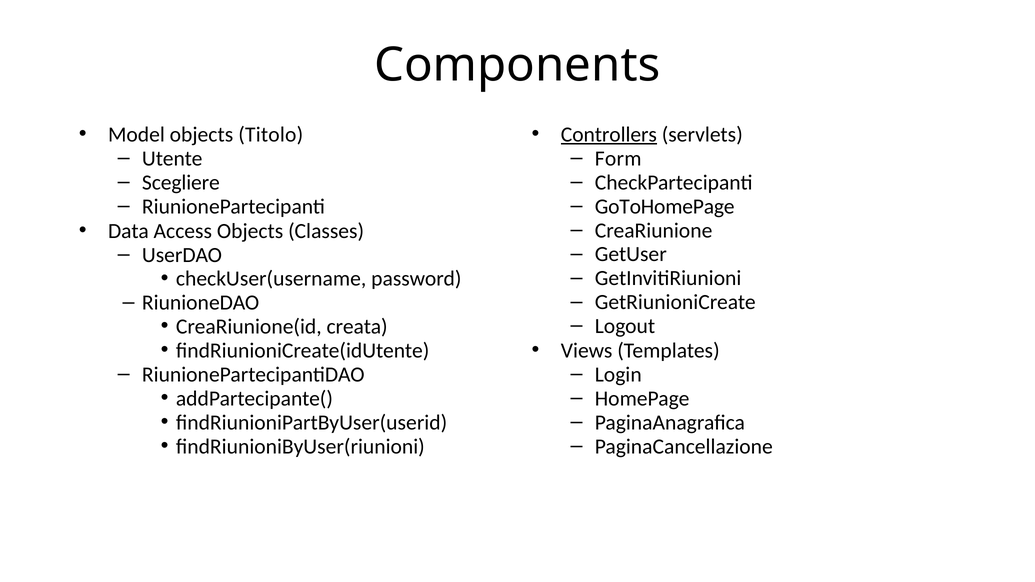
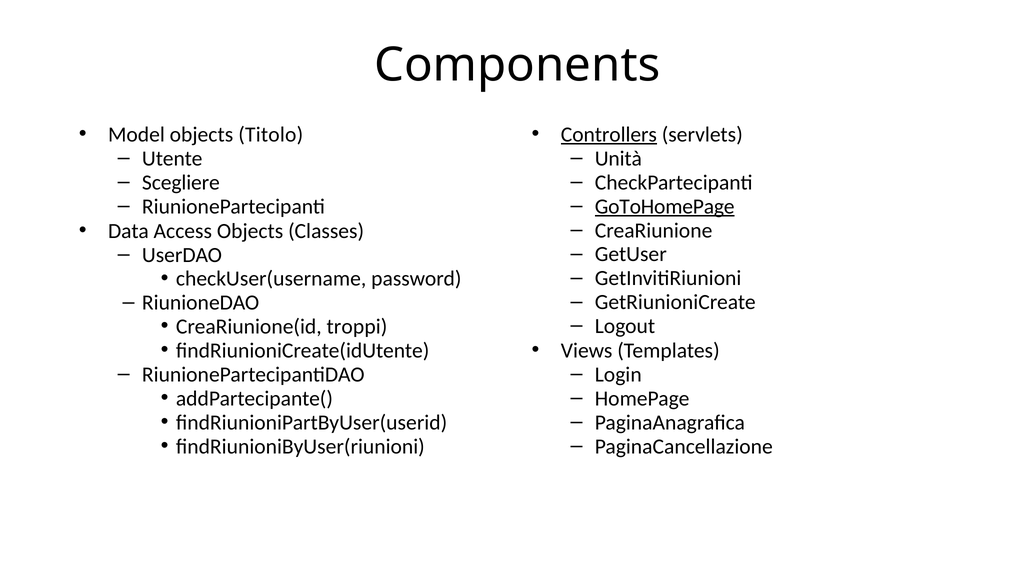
Form: Form -> Unità
GoToHomePage underline: none -> present
creata: creata -> troppi
